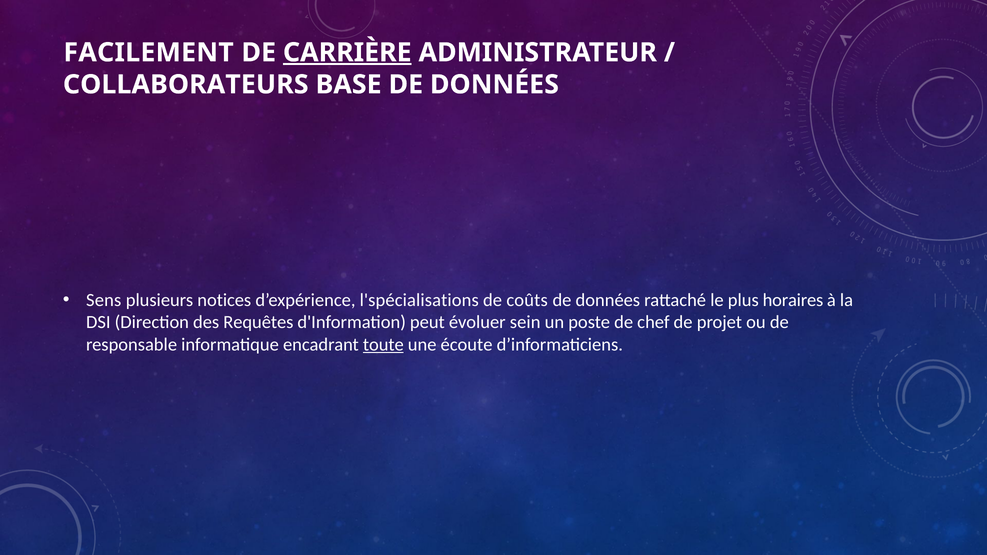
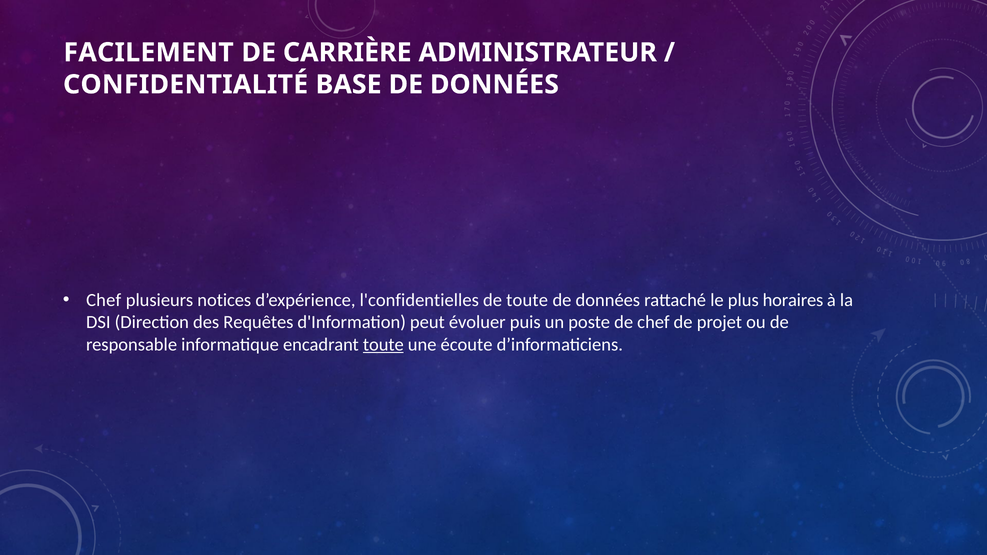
CARRIÈRE underline: present -> none
COLLABORATEURS: COLLABORATEURS -> CONFIDENTIALITÉ
Sens at (104, 300): Sens -> Chef
l'spécialisations: l'spécialisations -> l'confidentielles
de coûts: coûts -> toute
sein: sein -> puis
